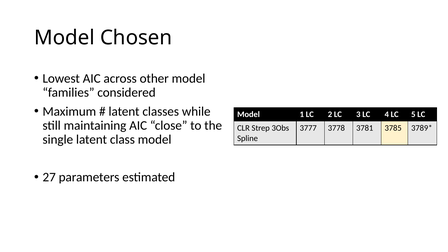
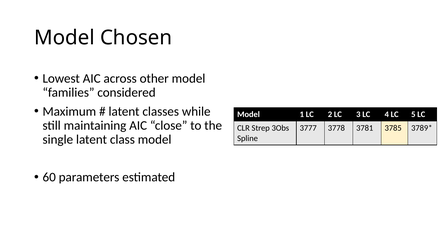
27: 27 -> 60
